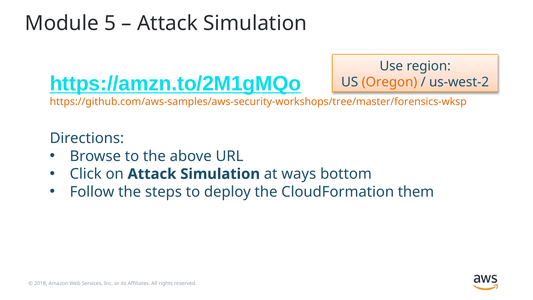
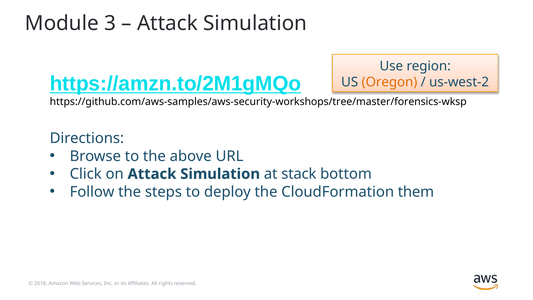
5: 5 -> 3
https://github.com/aws-samples/aws-security-workshops/tree/master/forensics-wksp colour: orange -> black
ways: ways -> stack
